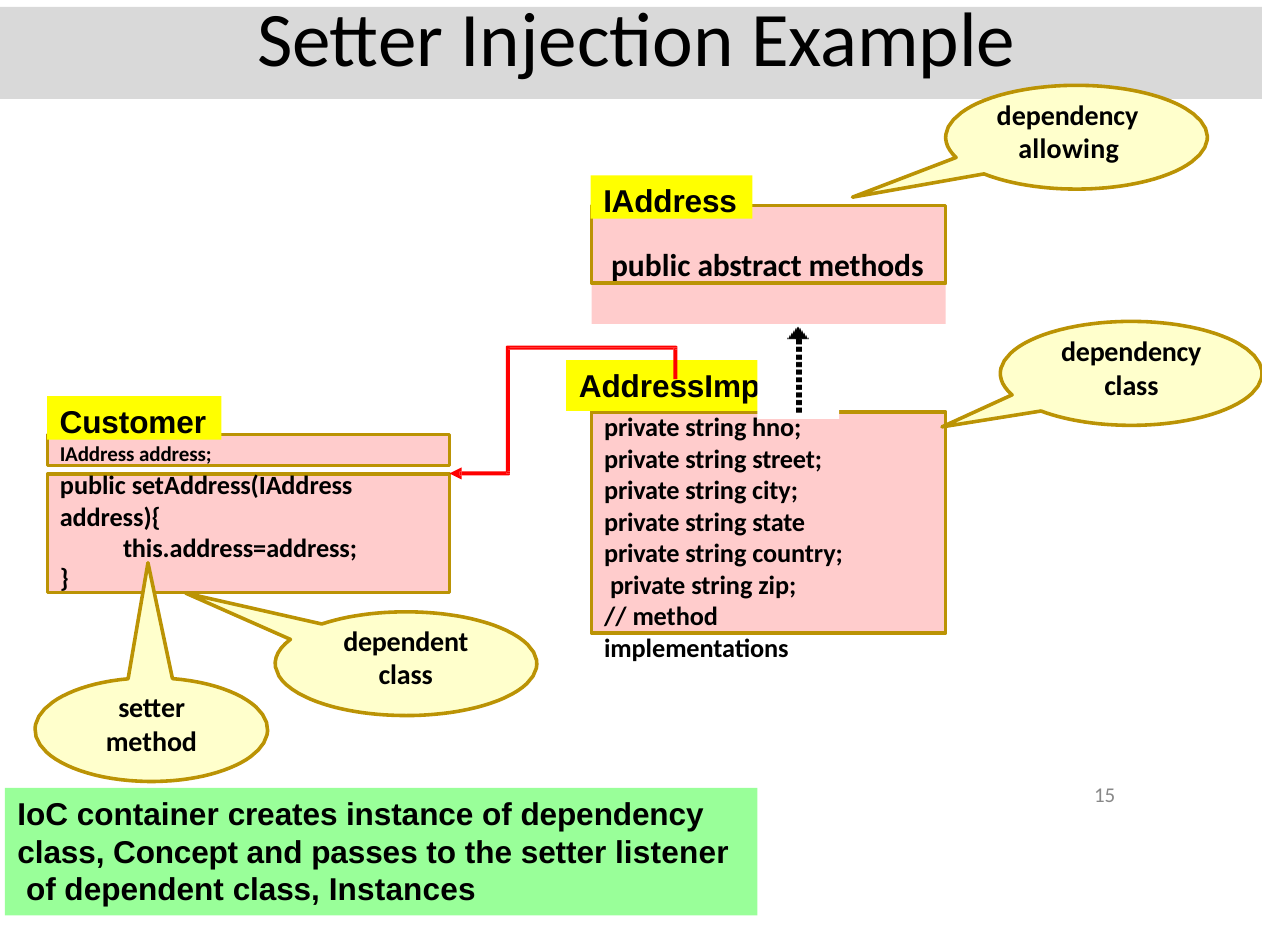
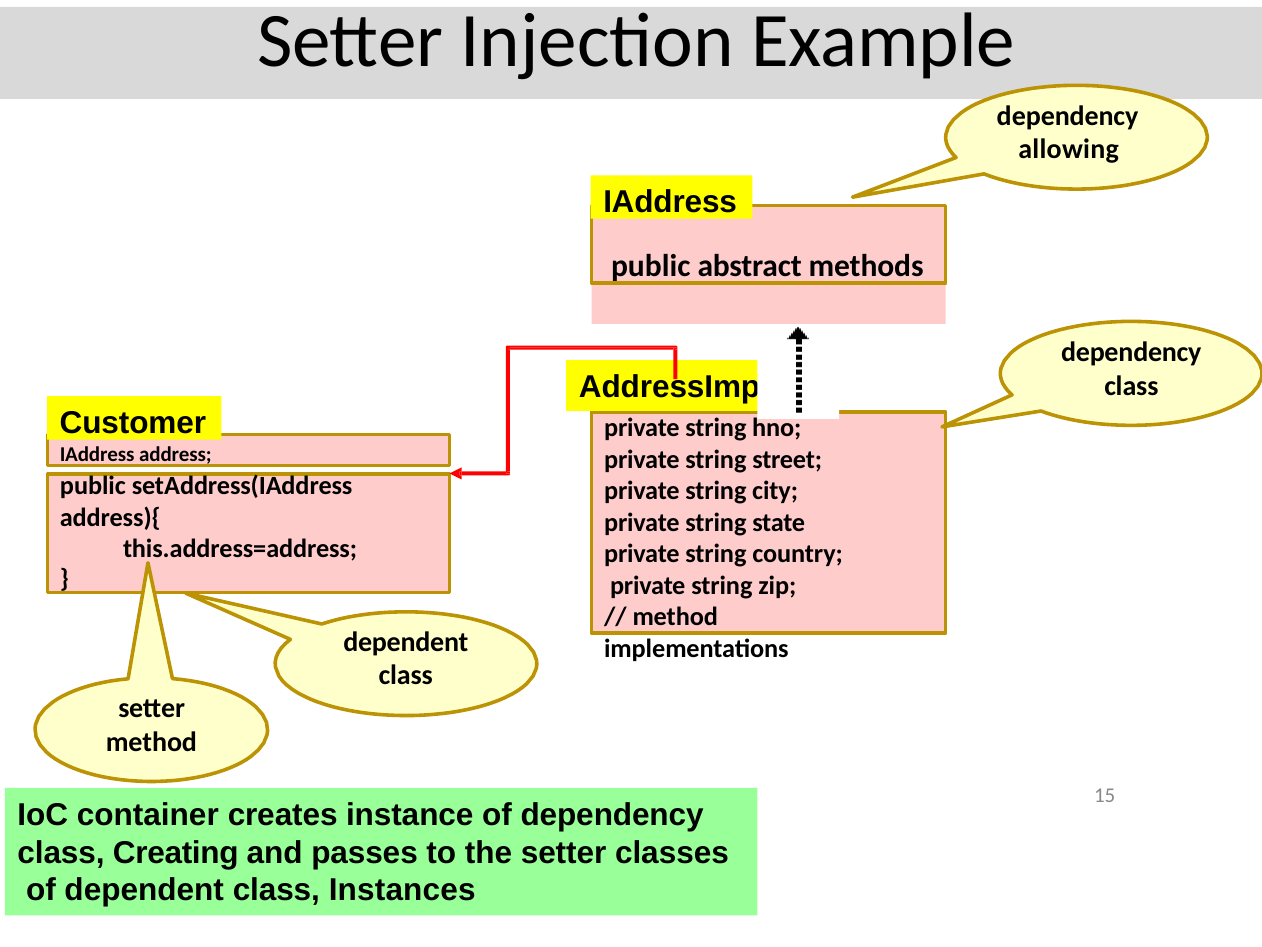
Concept: Concept -> Creating
listener: listener -> classes
